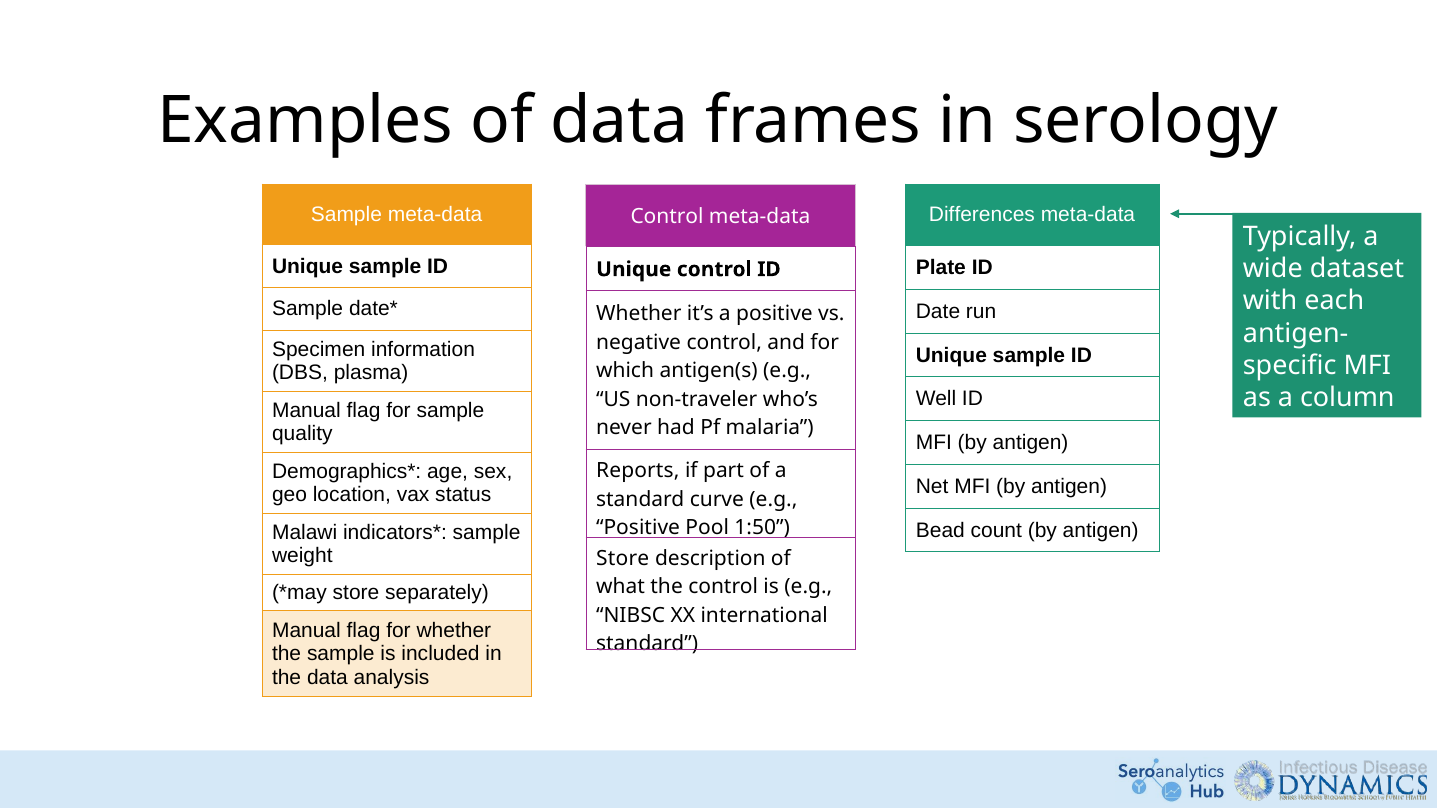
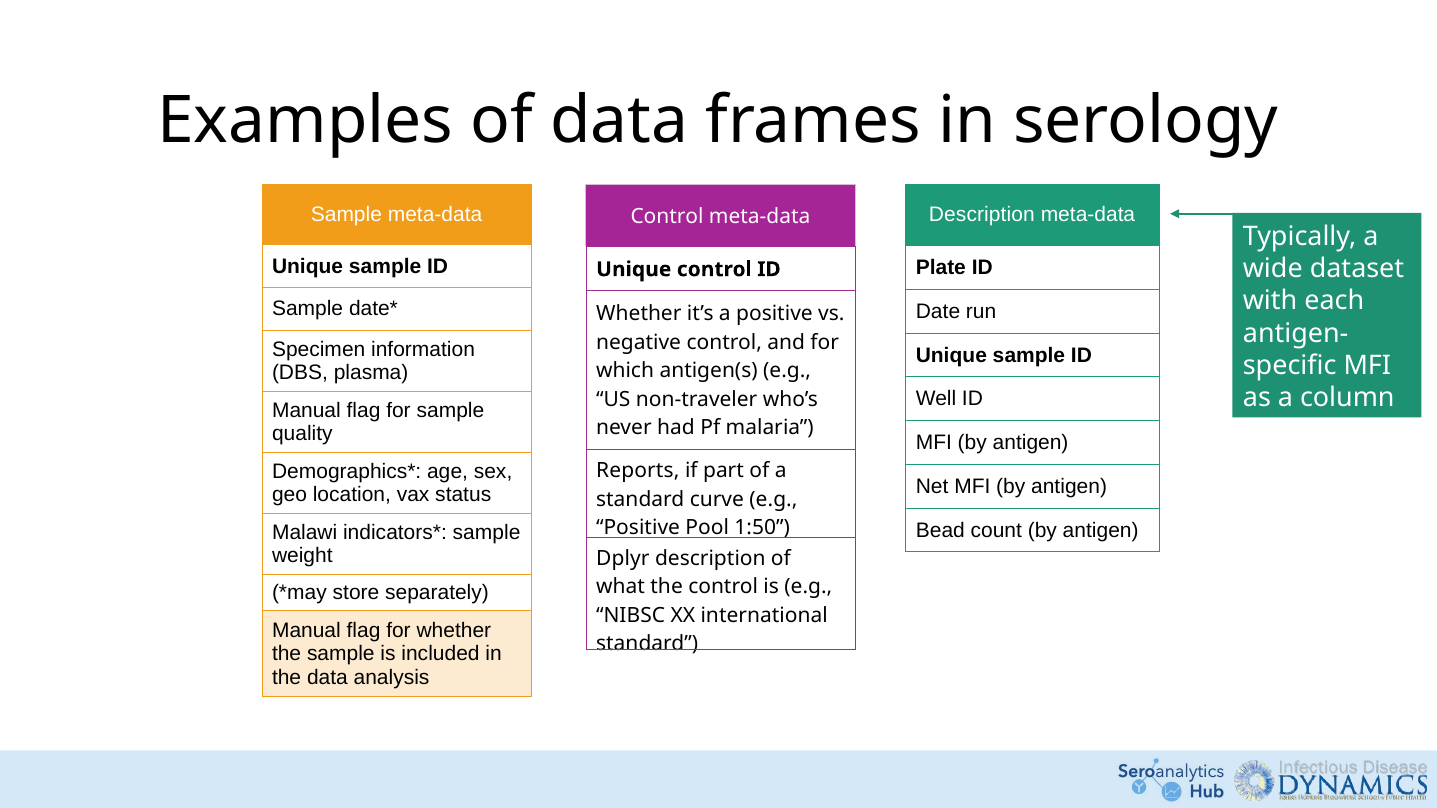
Differences at (982, 215): Differences -> Description
Store at (623, 558): Store -> Dplyr
